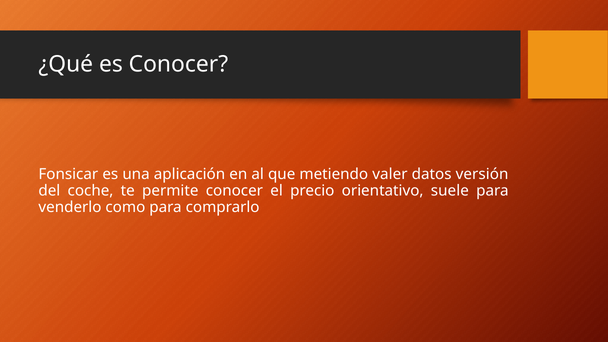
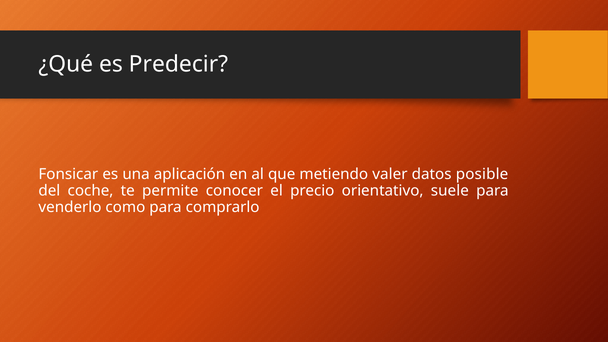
es Conocer: Conocer -> Predecir
versión: versión -> posible
